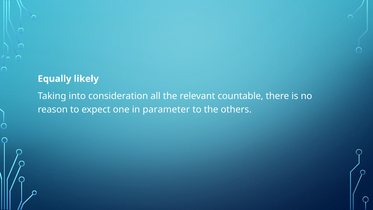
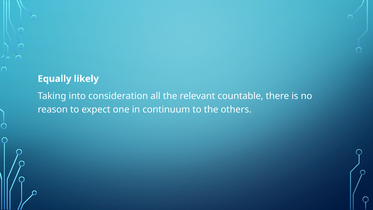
parameter: parameter -> continuum
